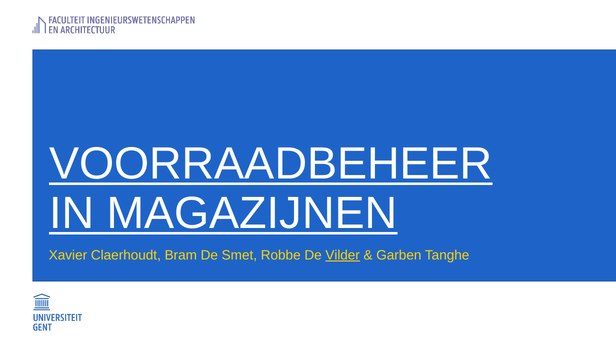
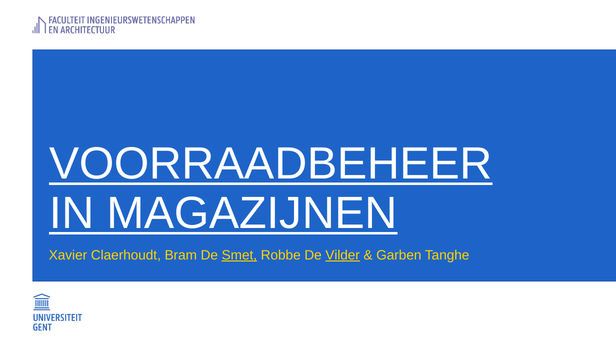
Smet underline: none -> present
